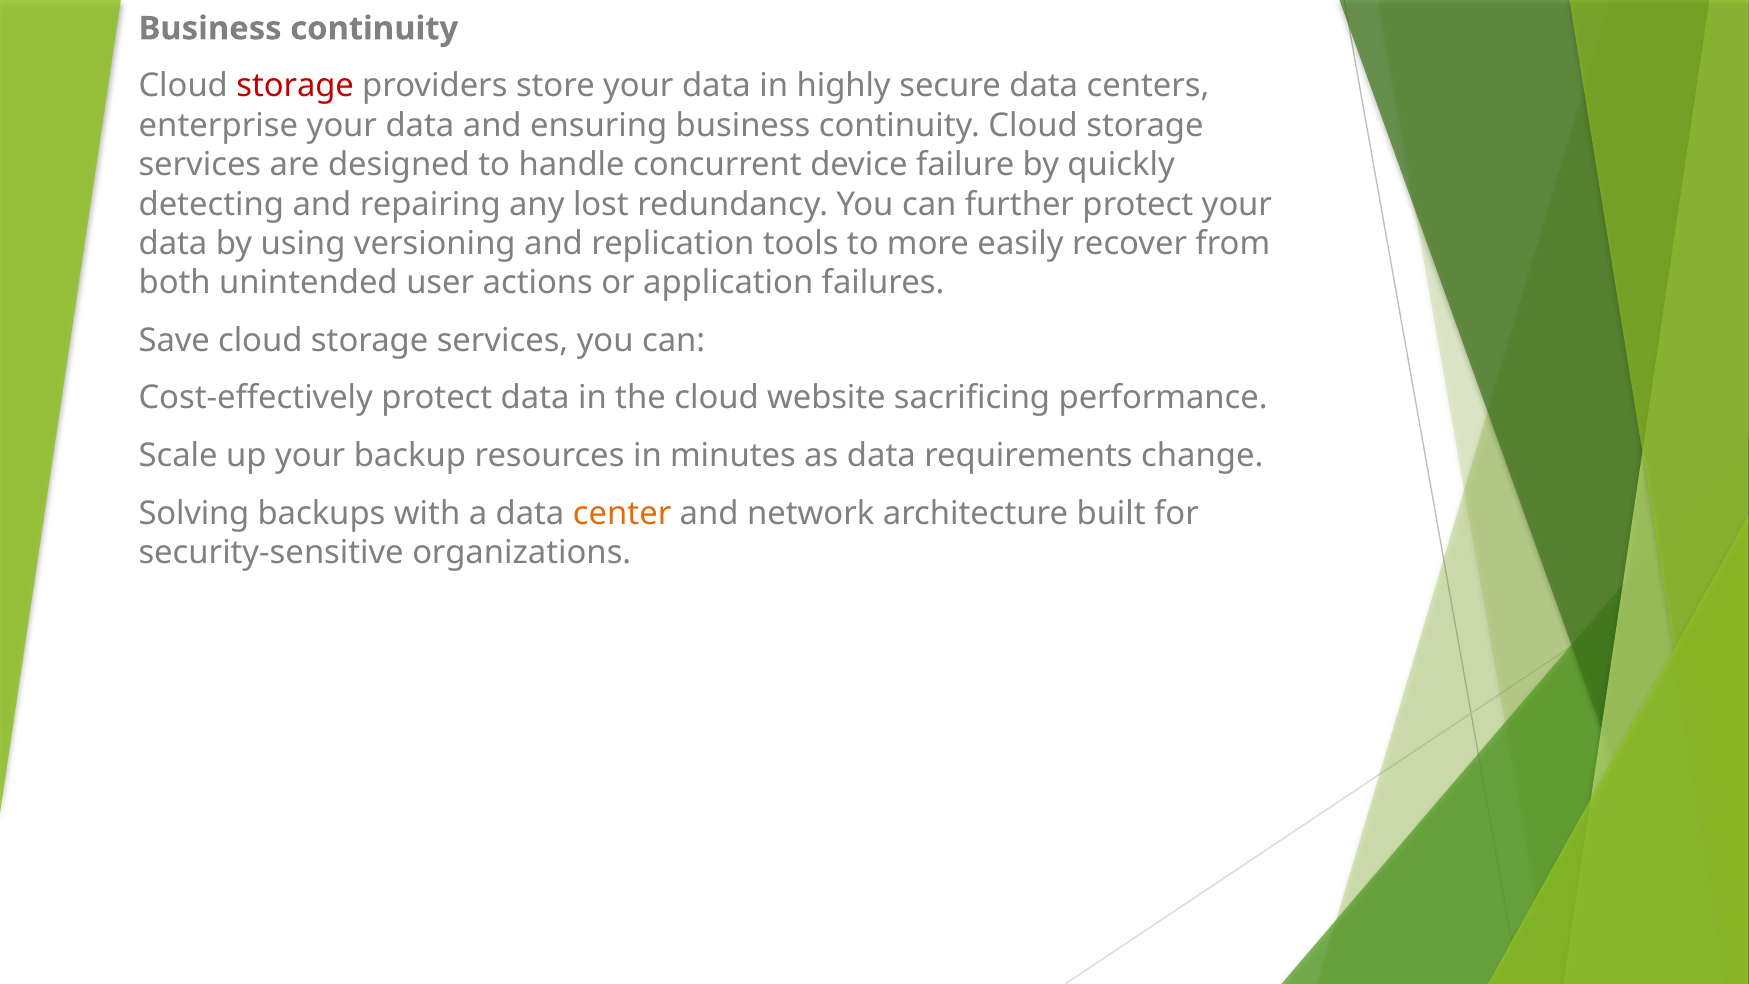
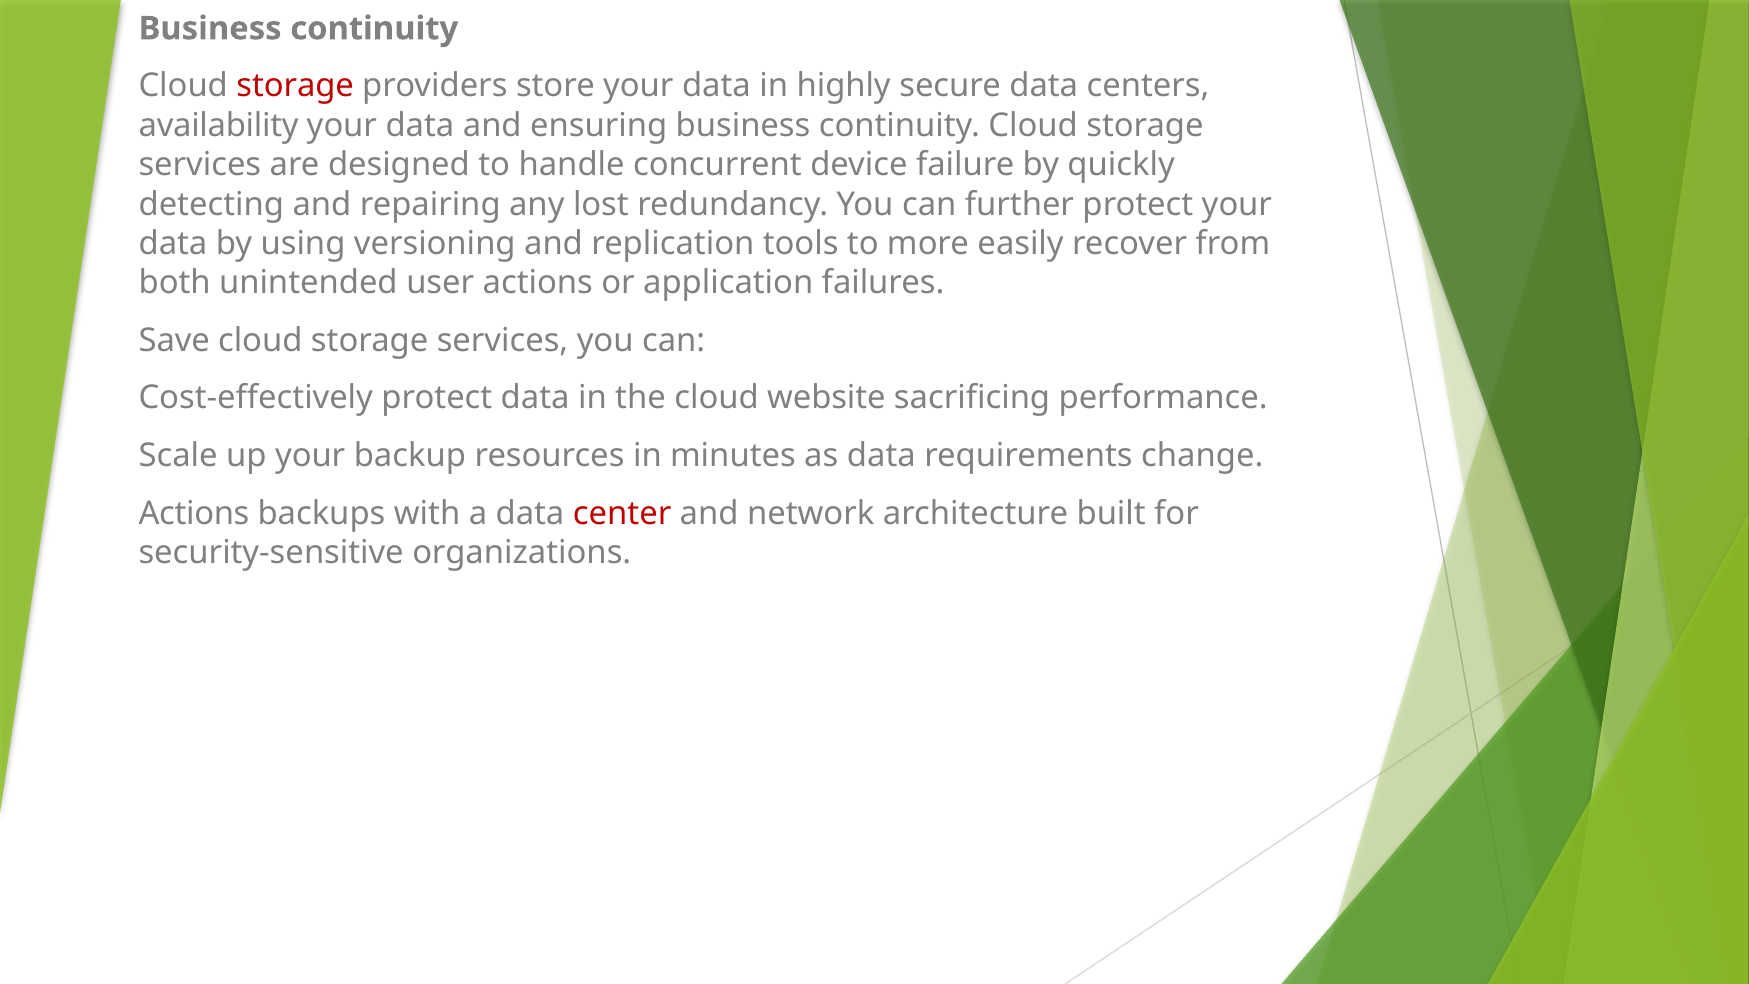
enterprise: enterprise -> availability
Solving at (194, 513): Solving -> Actions
center colour: orange -> red
